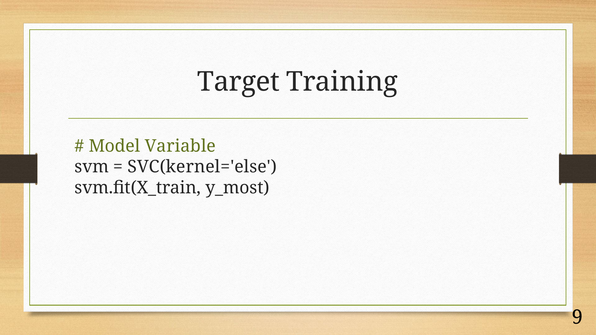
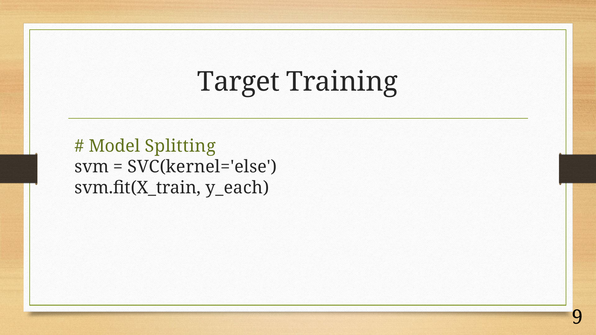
Variable: Variable -> Splitting
y_most: y_most -> y_each
